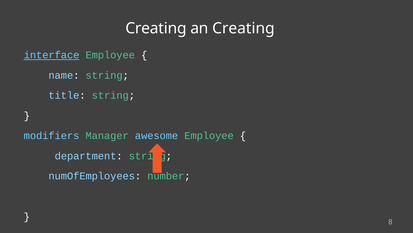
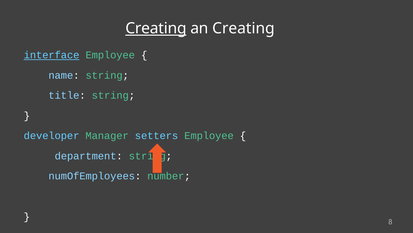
Creating at (156, 28) underline: none -> present
modifiers: modifiers -> developer
awesome: awesome -> setters
